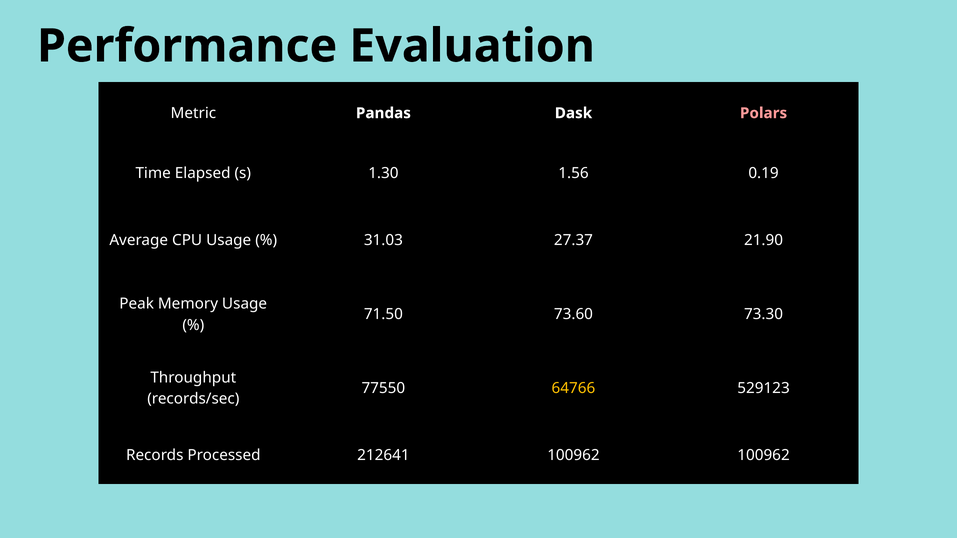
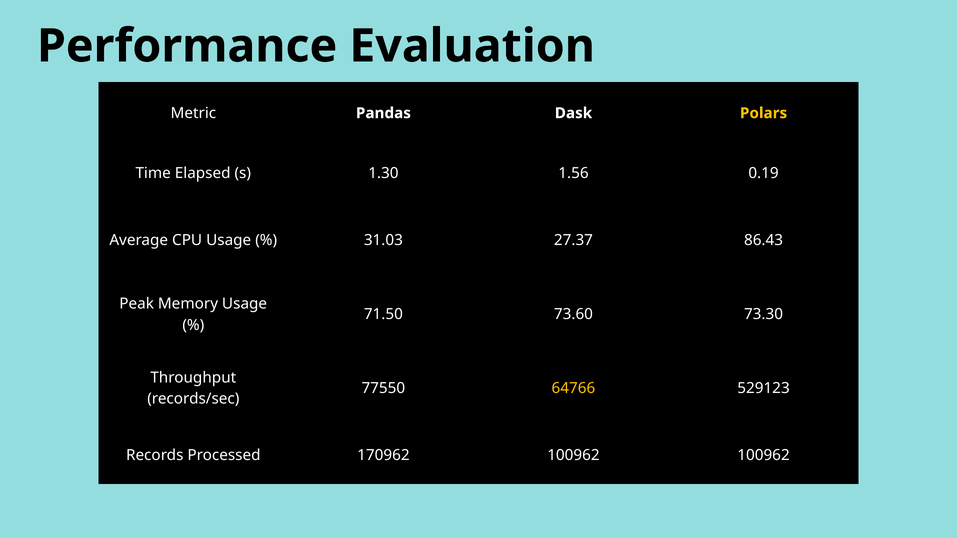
Polars colour: pink -> yellow
21.90: 21.90 -> 86.43
212641: 212641 -> 170962
